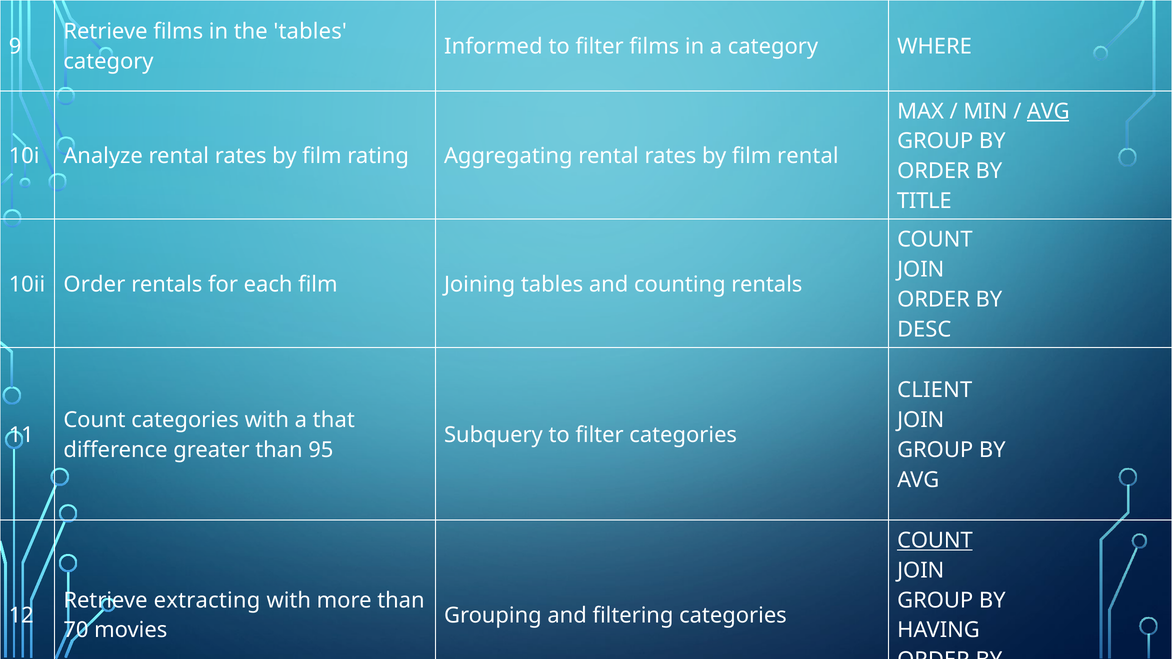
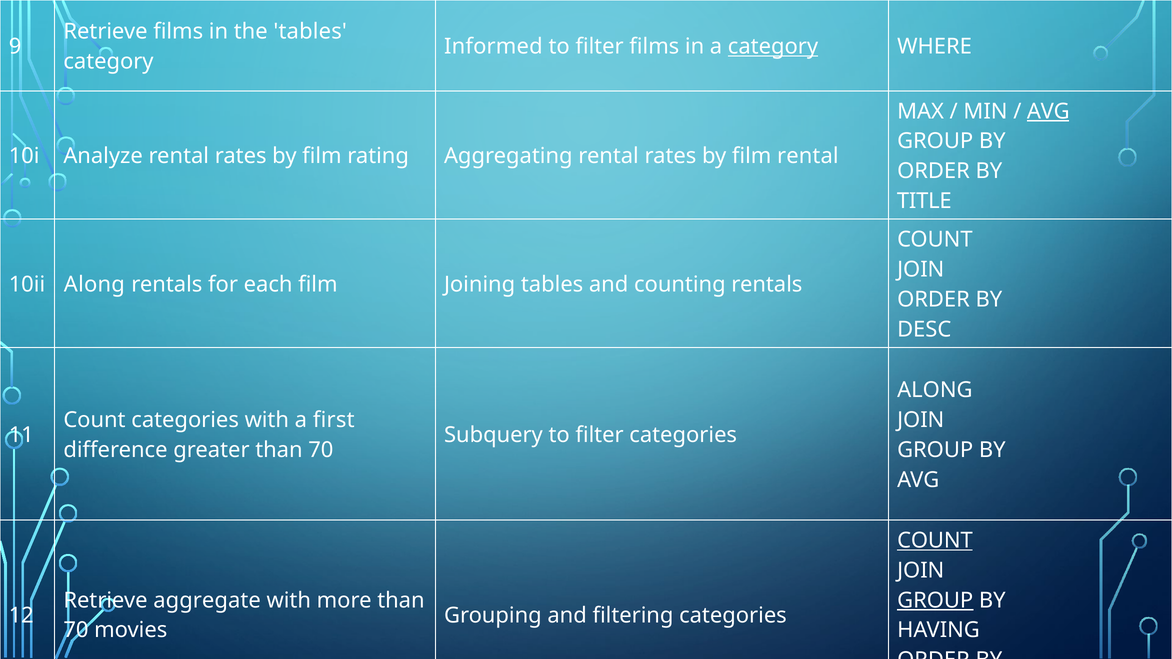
category at (773, 47) underline: none -> present
10ii Order: Order -> Along
CLIENT at (935, 390): CLIENT -> ALONG
that: that -> first
greater than 95: 95 -> 70
extracting: extracting -> aggregate
GROUP at (935, 601) underline: none -> present
